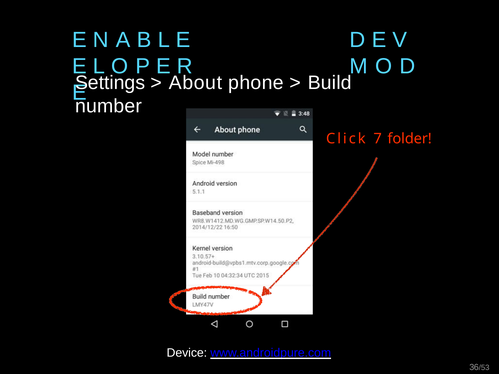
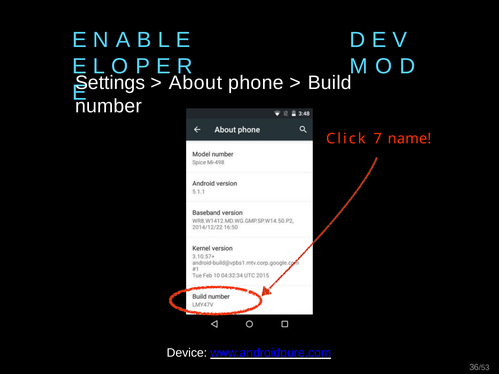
folder: folder -> name
